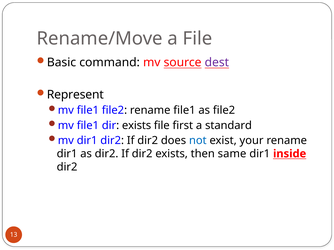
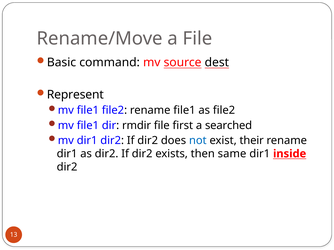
dest colour: purple -> black
dir exists: exists -> rmdir
standard: standard -> searched
your: your -> their
